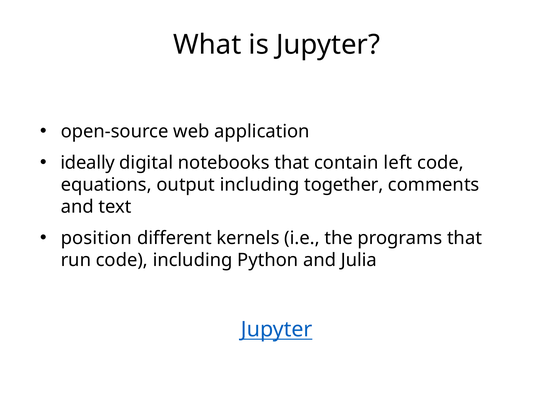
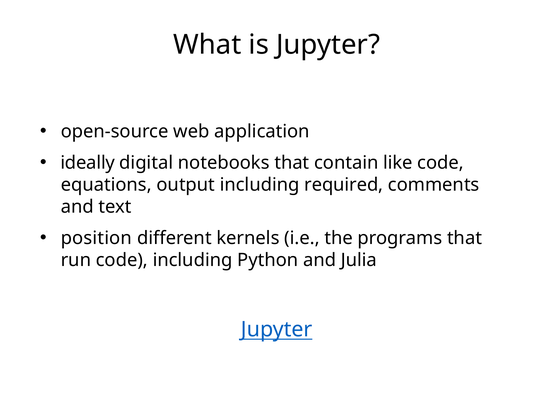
left: left -> like
together: together -> required
